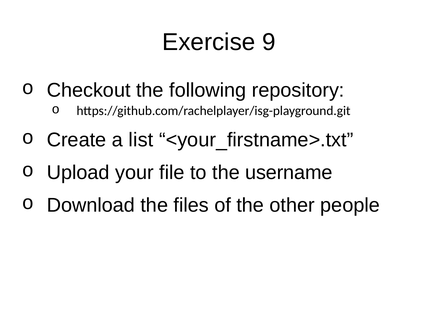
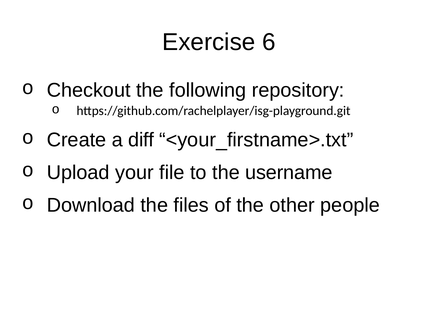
9: 9 -> 6
list: list -> diff
